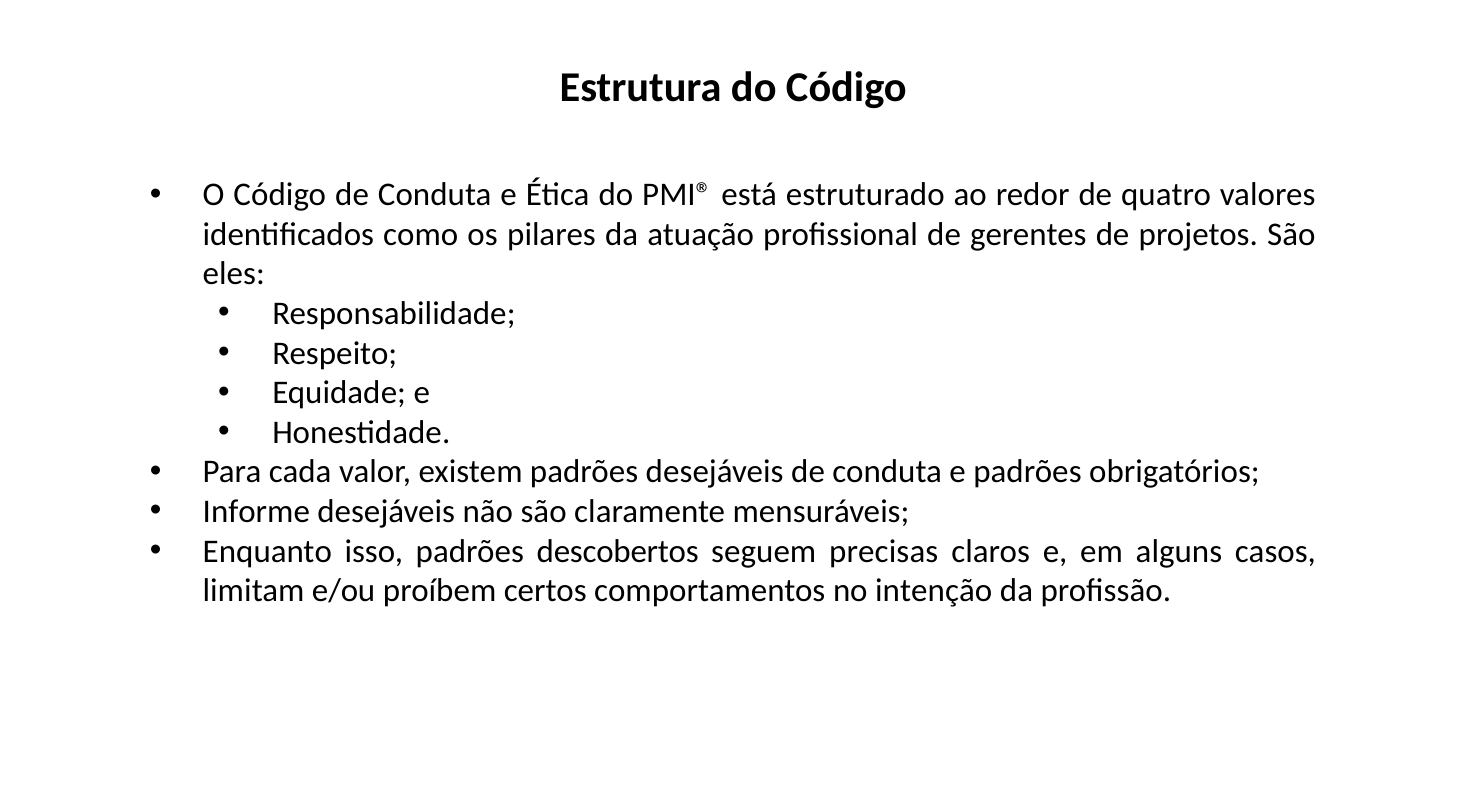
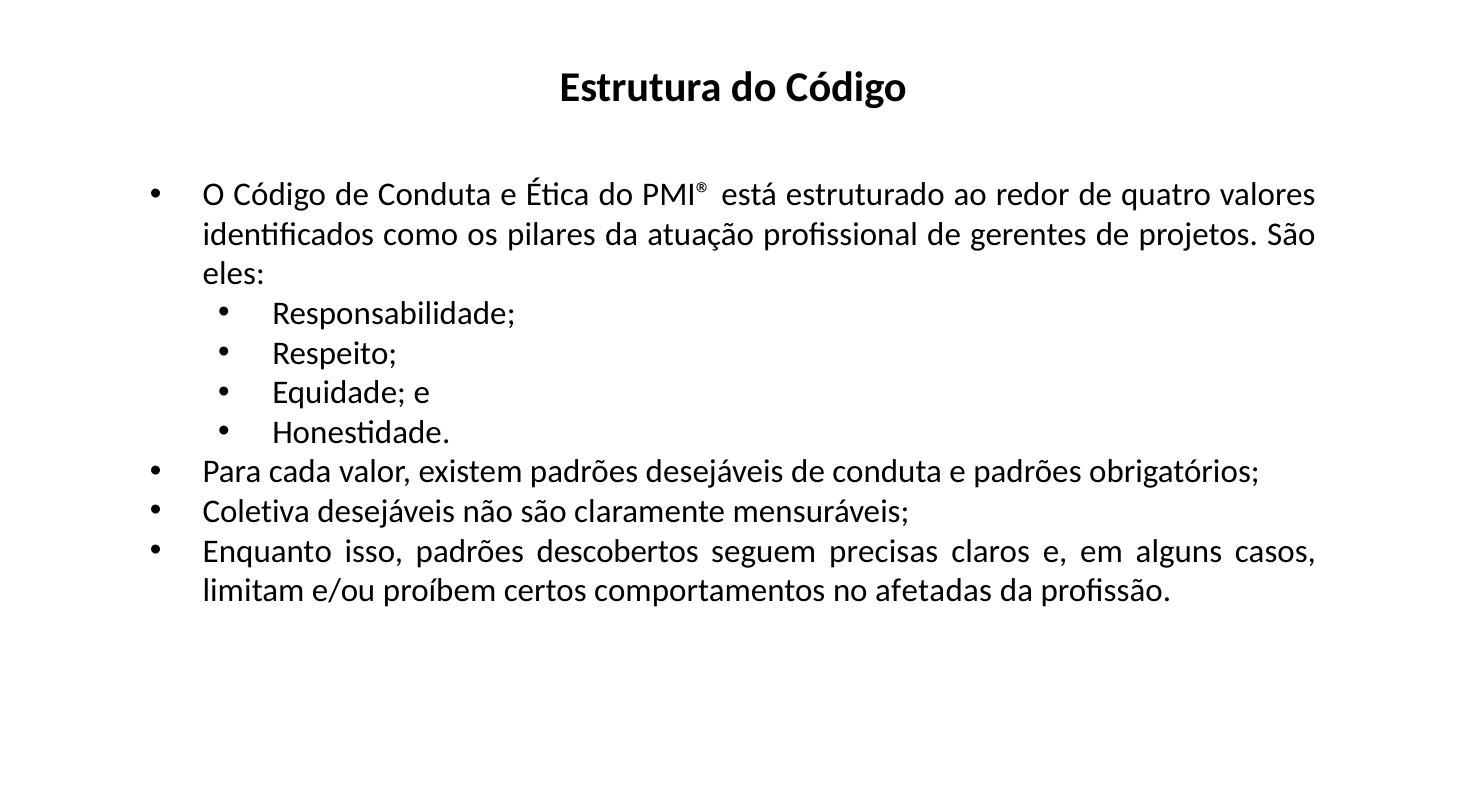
Informe: Informe -> Coletiva
intenção: intenção -> afetadas
